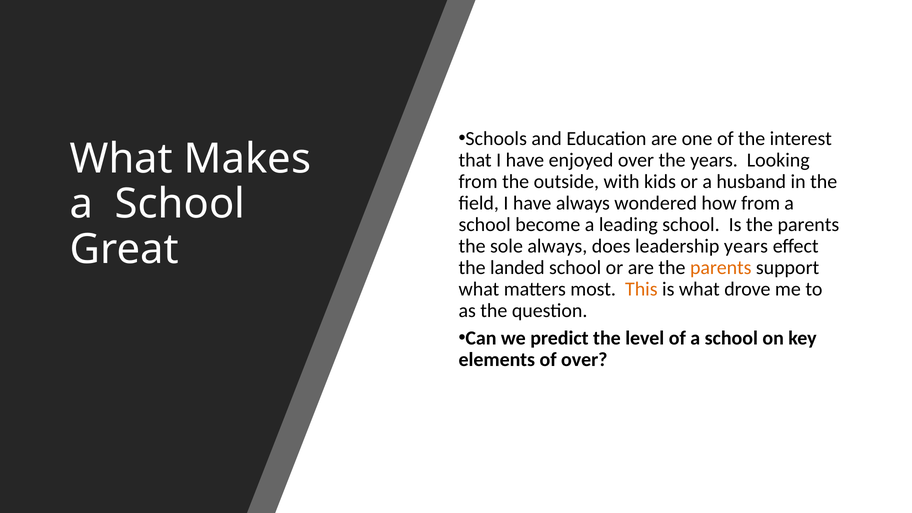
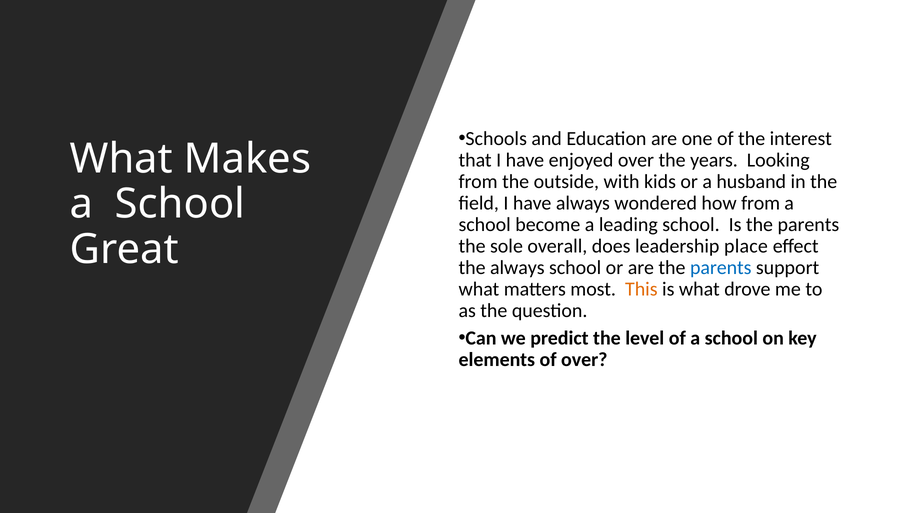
sole always: always -> overall
leadership years: years -> place
the landed: landed -> always
parents at (721, 268) colour: orange -> blue
